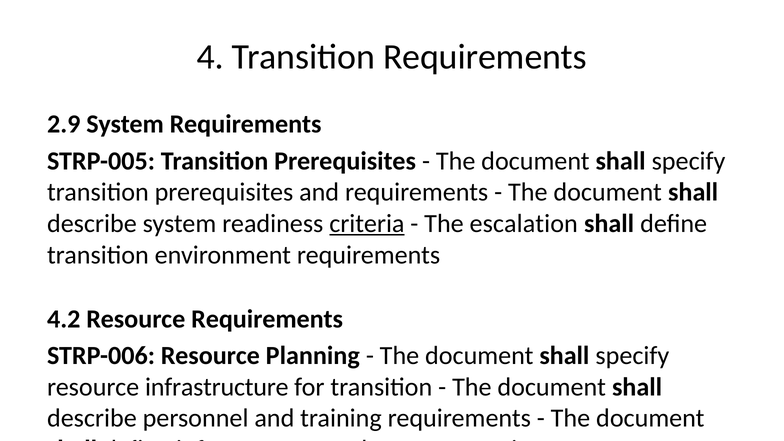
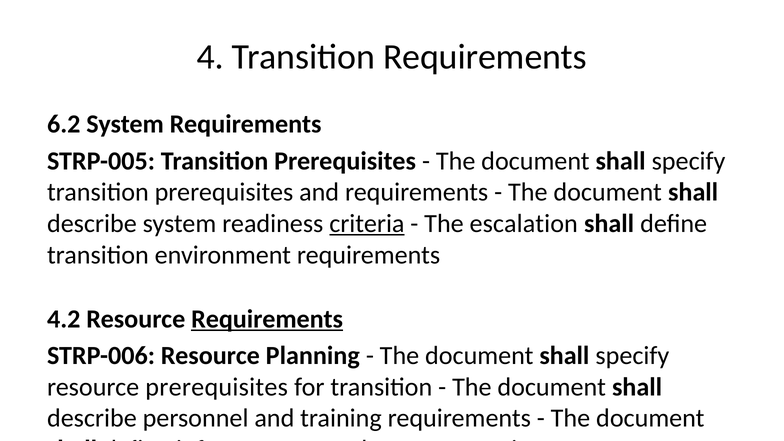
2.9: 2.9 -> 6.2
Requirements at (267, 319) underline: none -> present
resource infrastructure: infrastructure -> prerequisites
